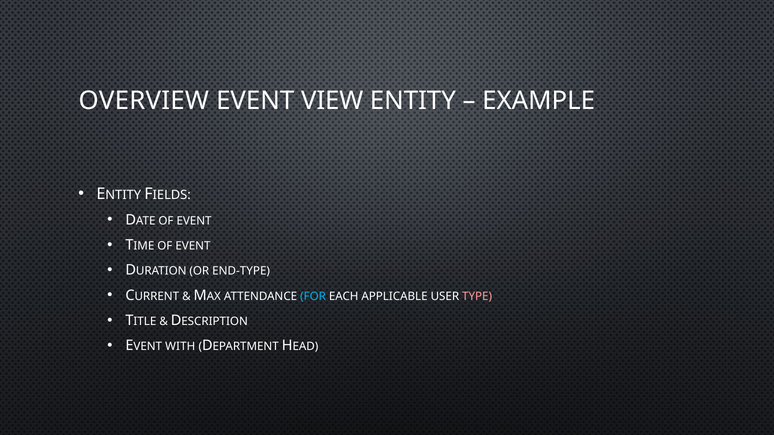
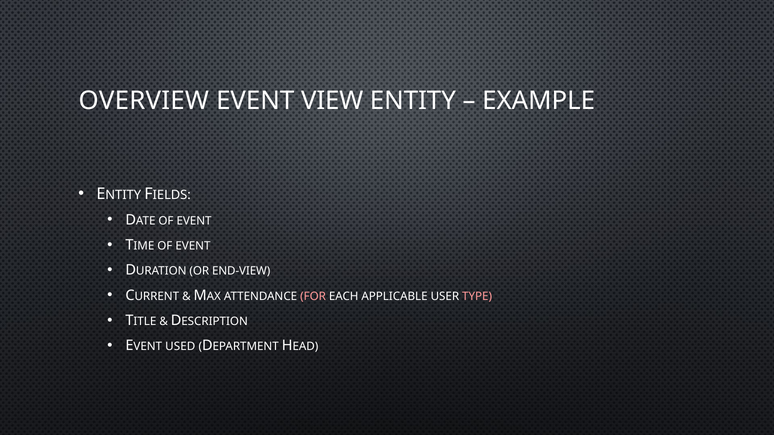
END-TYPE: END-TYPE -> END-VIEW
FOR colour: light blue -> pink
WITH: WITH -> USED
